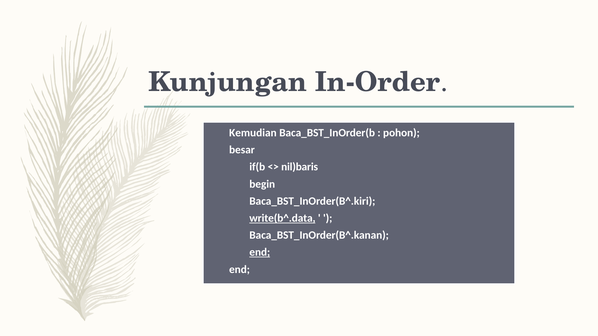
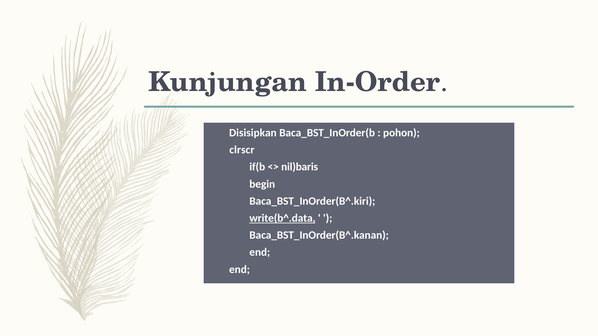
Kemudian: Kemudian -> Disisipkan
besar: besar -> clrscr
end at (260, 253) underline: present -> none
